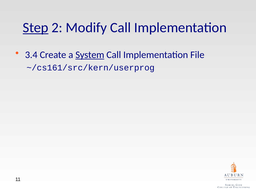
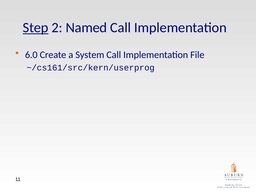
Modify: Modify -> Named
3.4: 3.4 -> 6.0
System underline: present -> none
